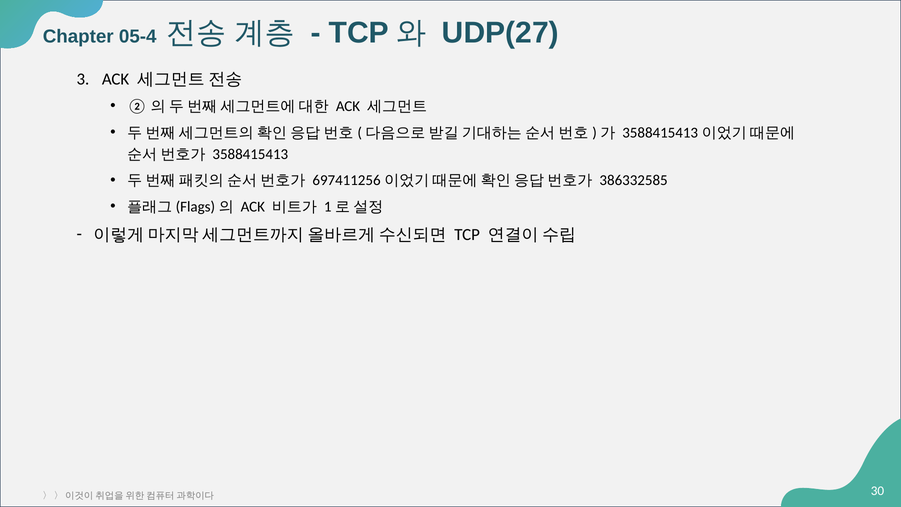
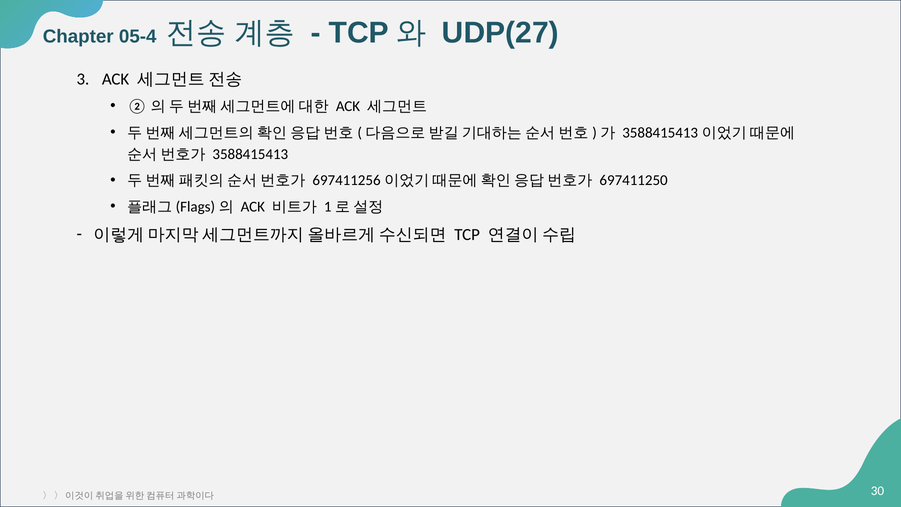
386332585: 386332585 -> 697411250
